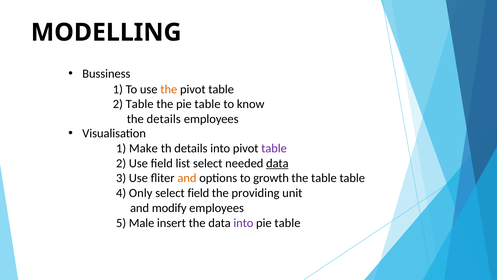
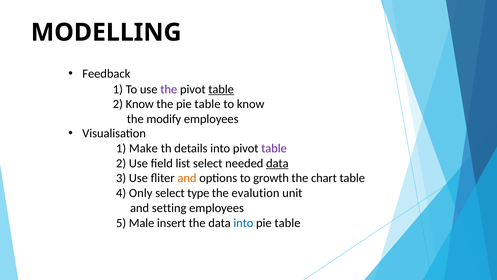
Bussiness: Bussiness -> Feedback
the at (169, 89) colour: orange -> purple
table at (221, 89) underline: none -> present
2 Table: Table -> Know
the details: details -> modify
the table: table -> chart
select field: field -> type
providing: providing -> evalution
modify: modify -> setting
into at (243, 223) colour: purple -> blue
